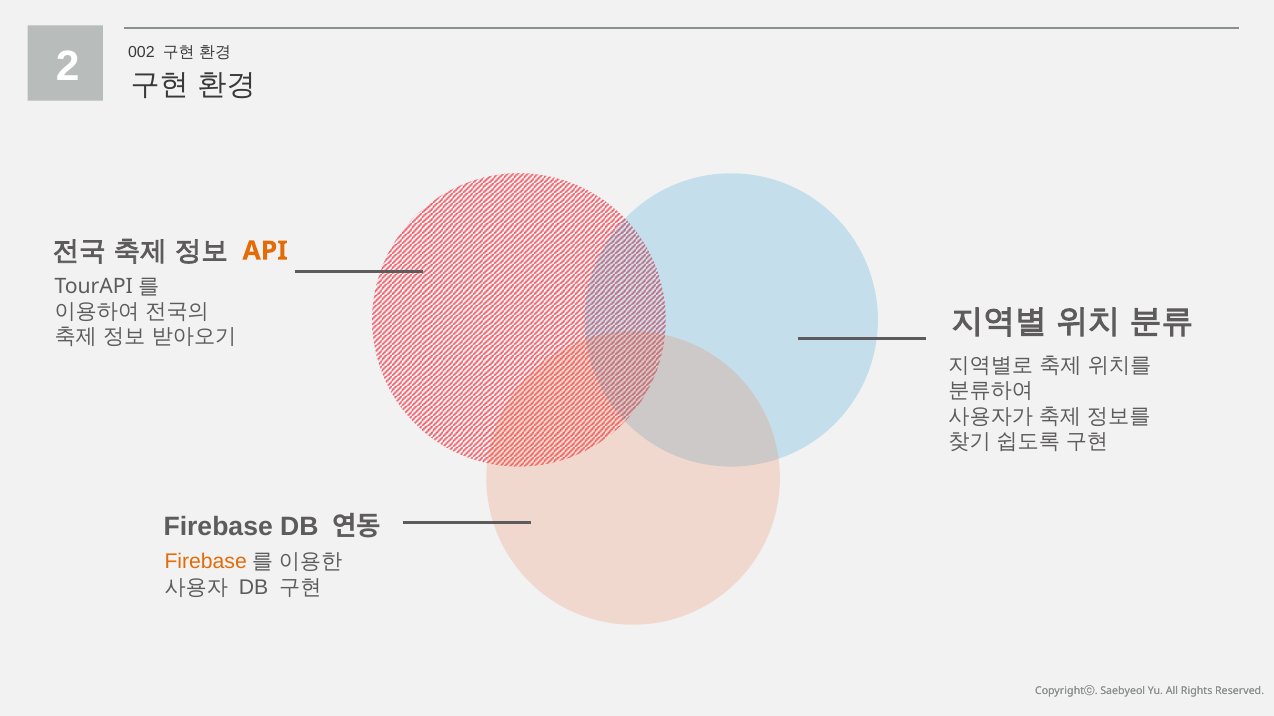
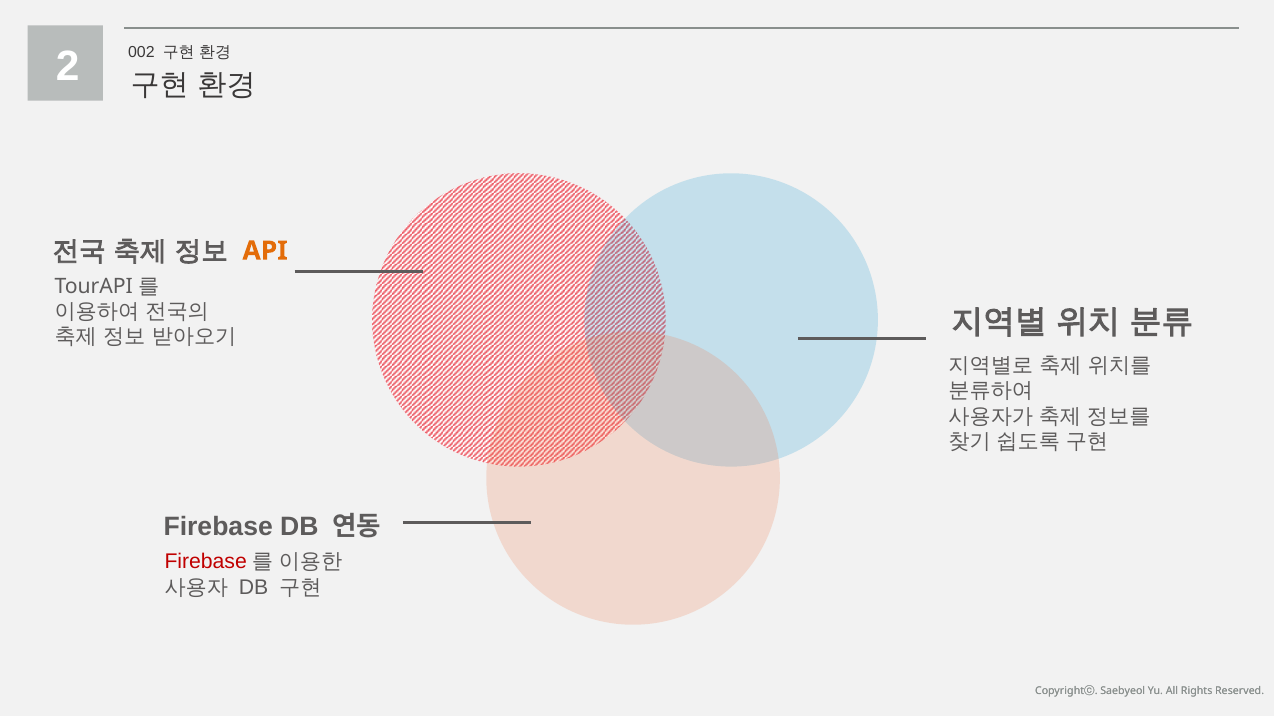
Firebase at (206, 562) colour: orange -> red
